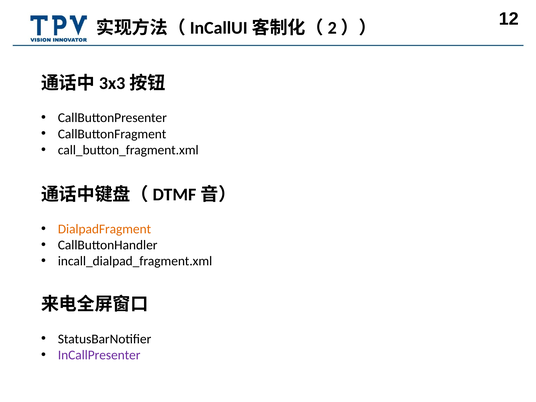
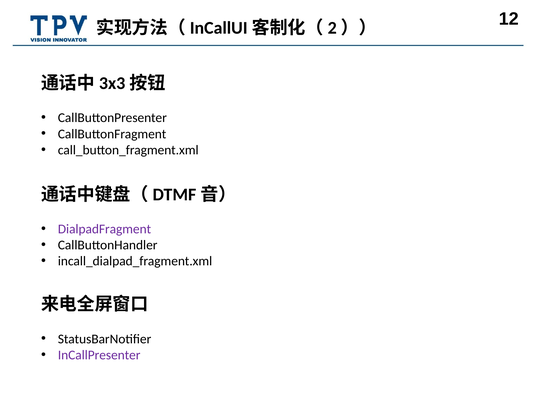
DialpadFragment colour: orange -> purple
